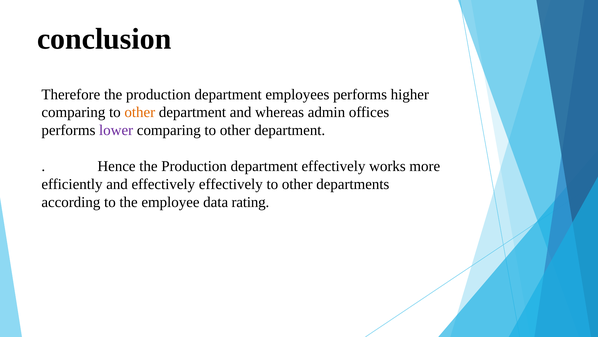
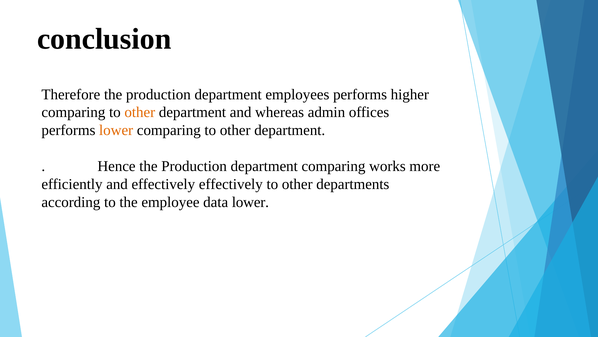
lower at (116, 130) colour: purple -> orange
department effectively: effectively -> comparing
data rating: rating -> lower
